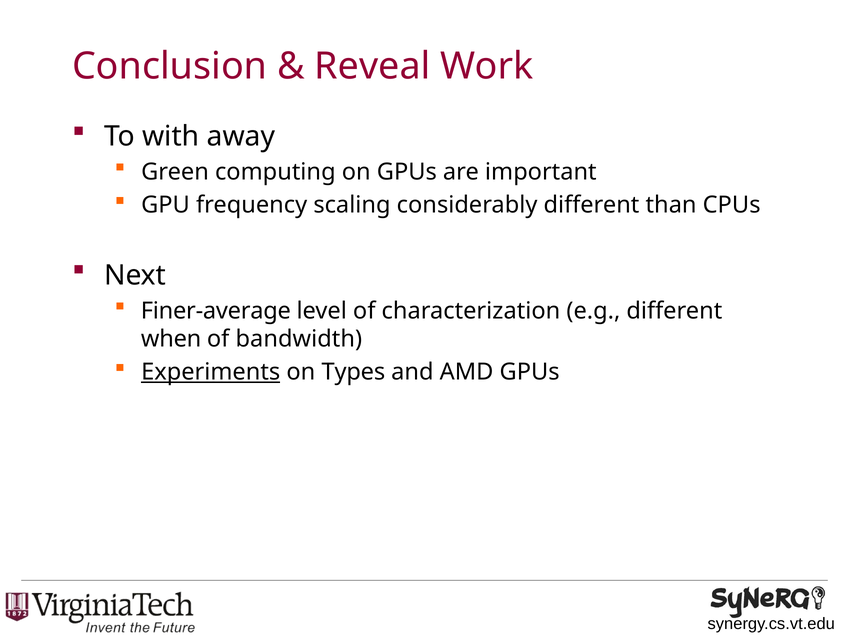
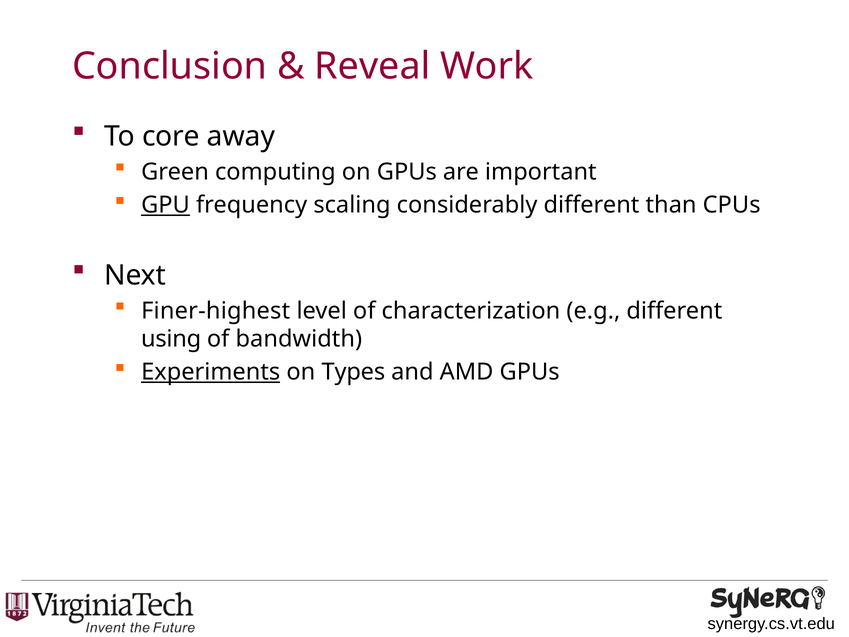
with: with -> core
GPU underline: none -> present
Finer-average: Finer-average -> Finer-highest
when: when -> using
